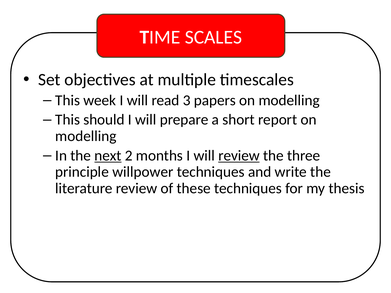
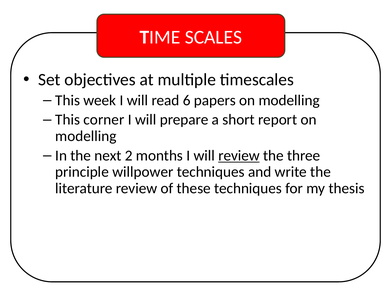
3: 3 -> 6
should: should -> corner
next underline: present -> none
